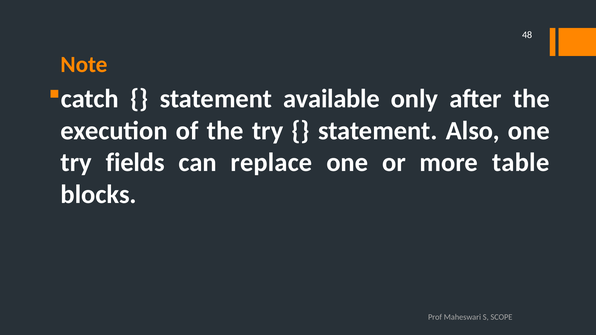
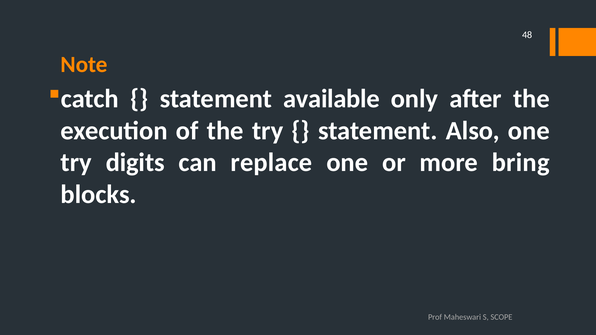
fields: fields -> digits
table: table -> bring
